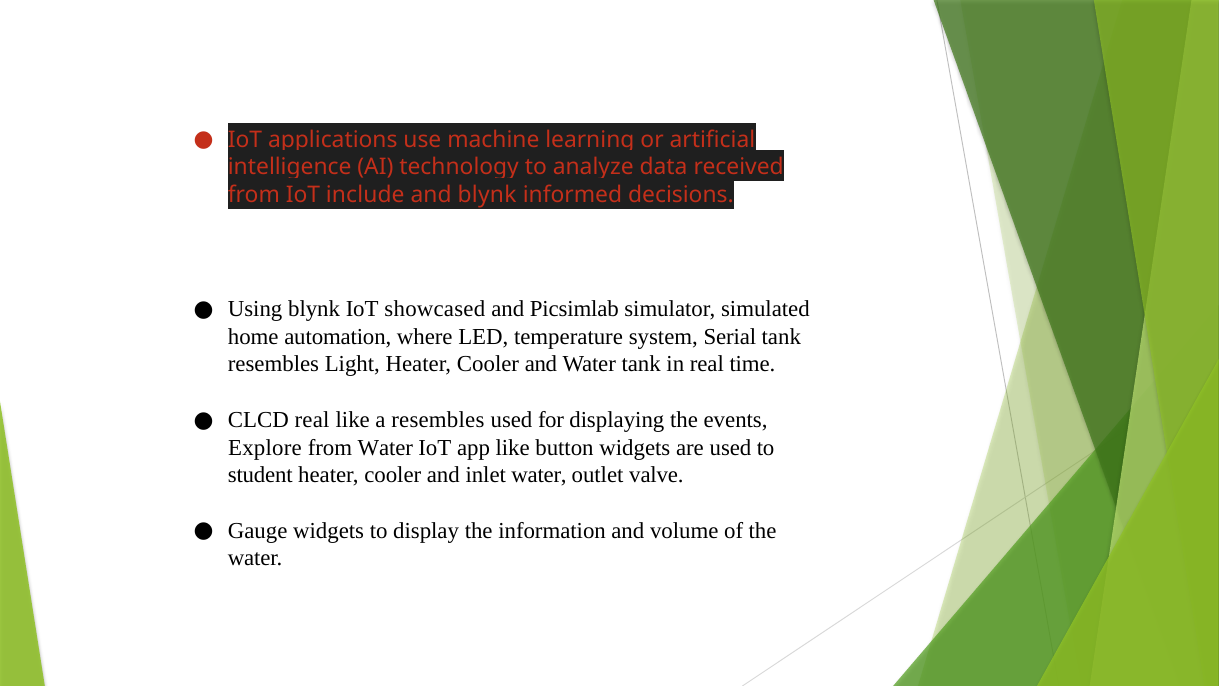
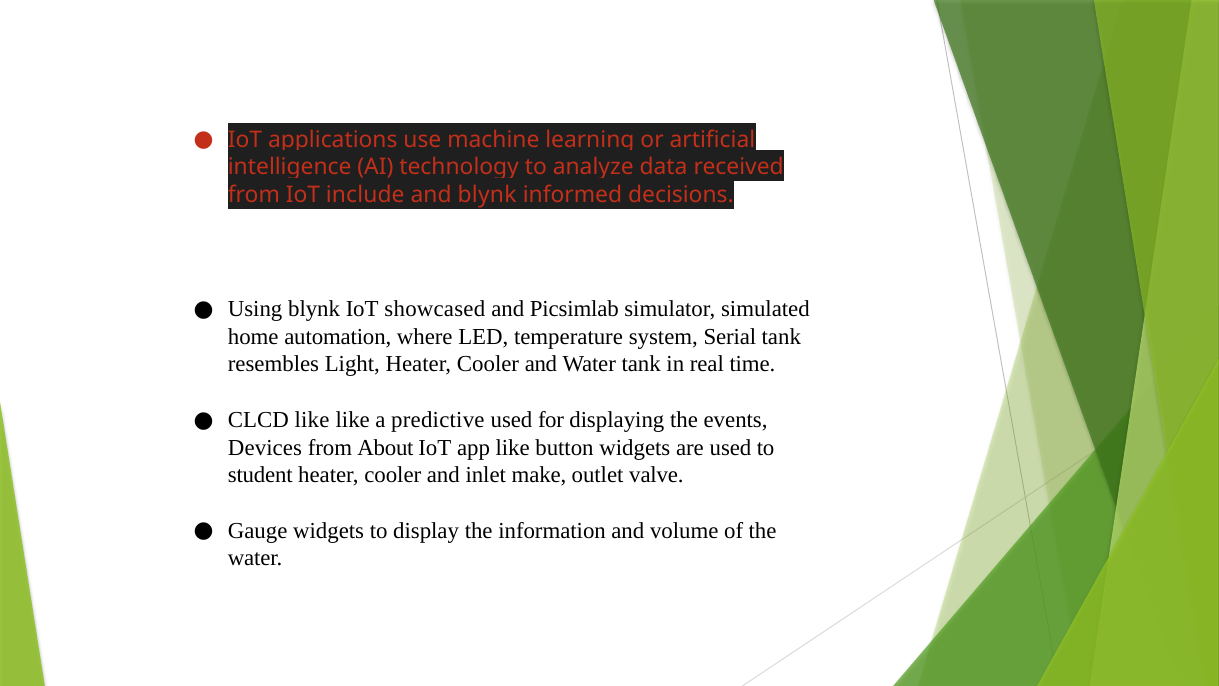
CLCD real: real -> like
a resembles: resembles -> predictive
Explore: Explore -> Devices
from Water: Water -> About
inlet water: water -> make
